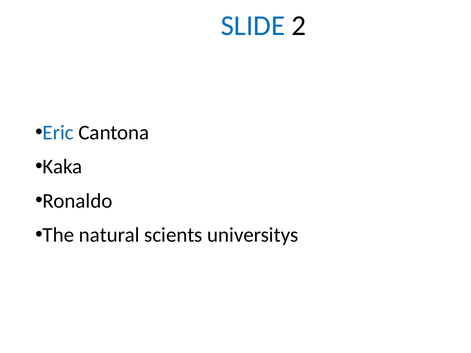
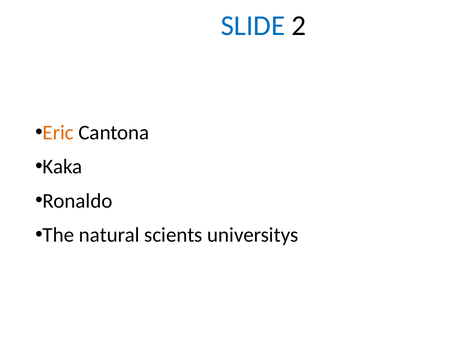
Eric colour: blue -> orange
